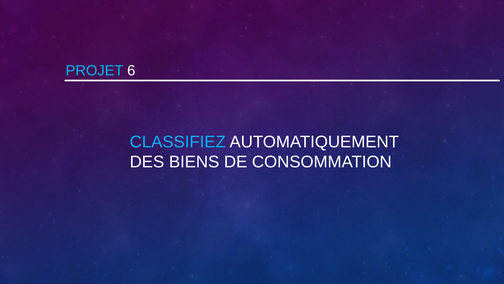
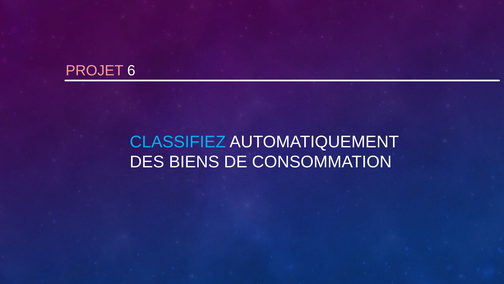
PROJET colour: light blue -> pink
